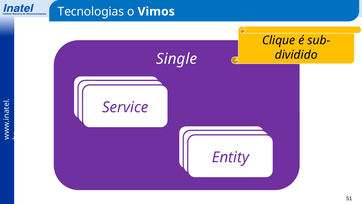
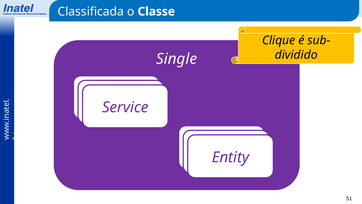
Tecnologias: Tecnologias -> Classificada
Vimos: Vimos -> Classe
